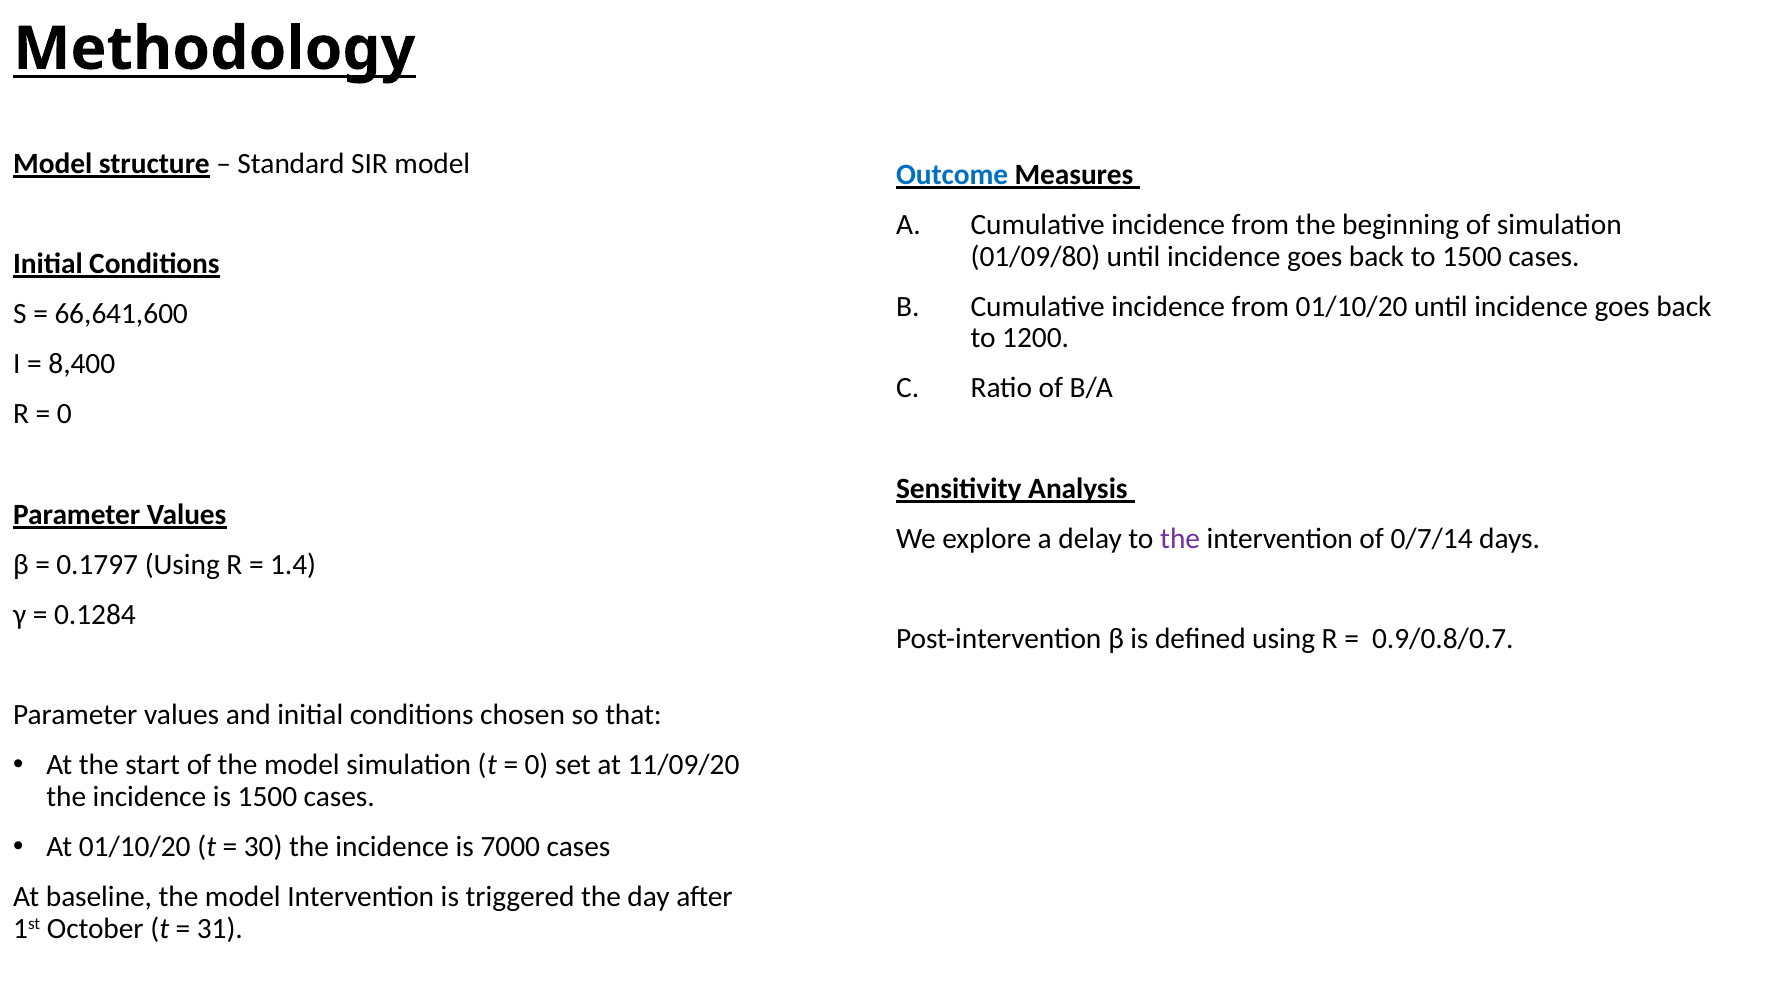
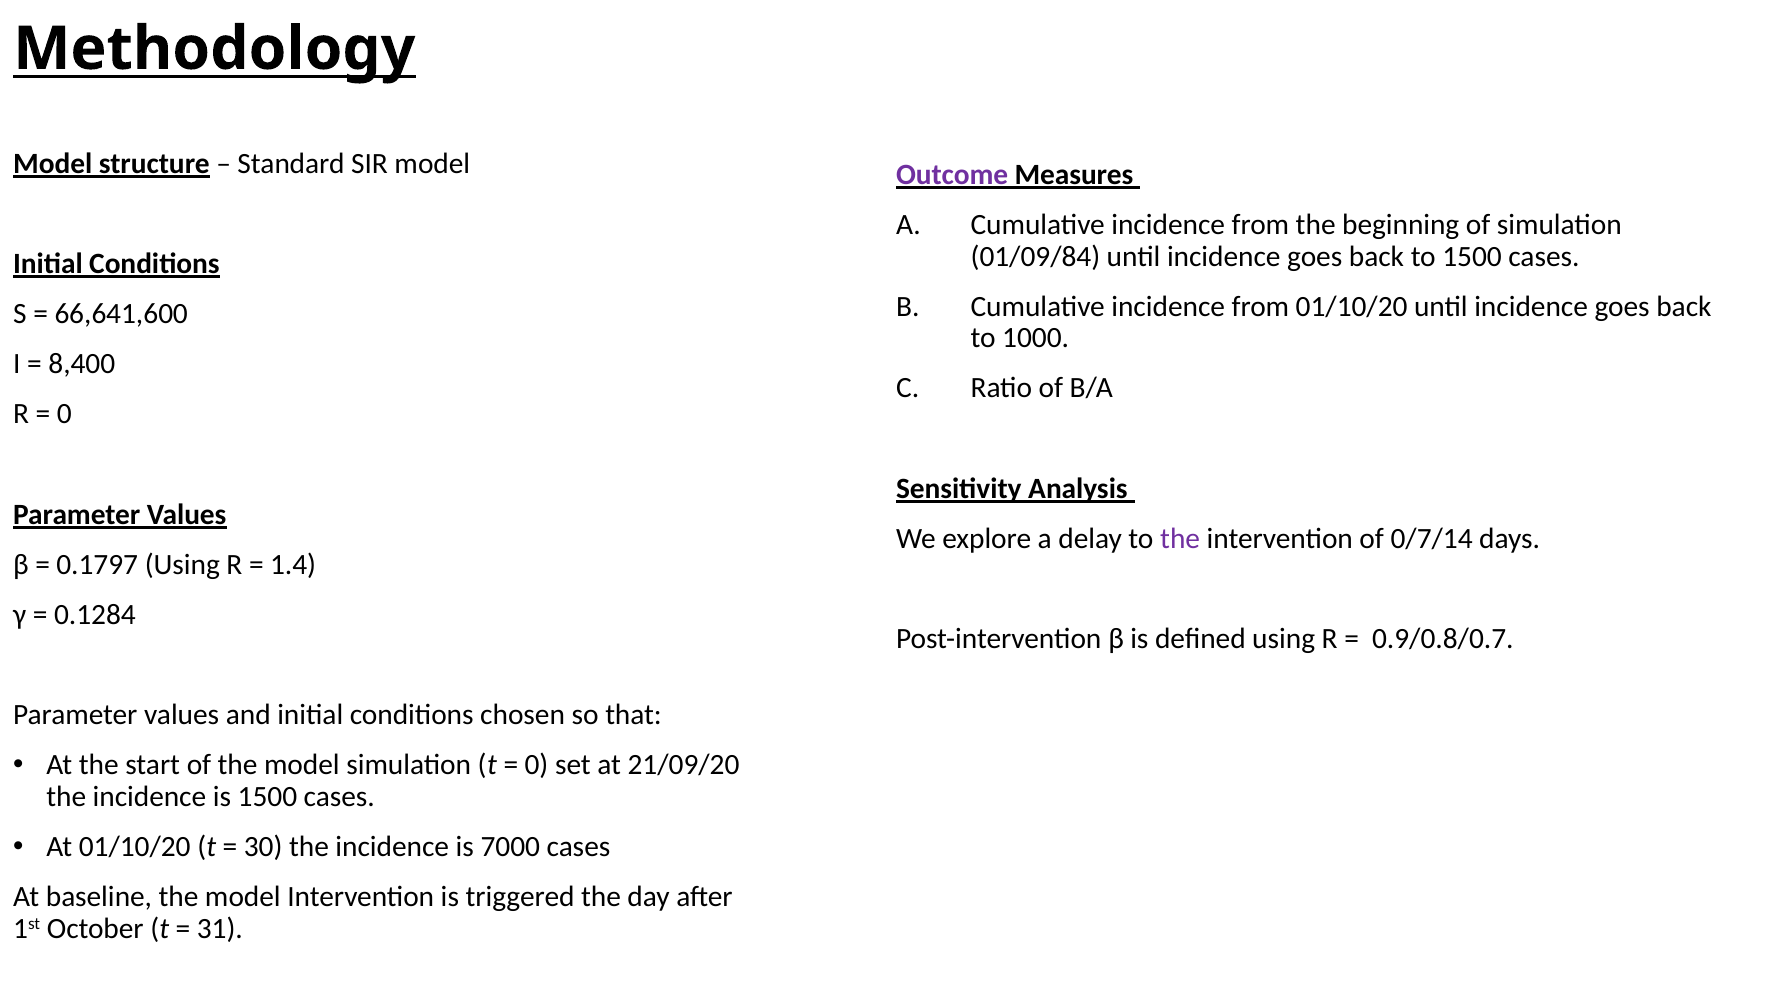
Outcome colour: blue -> purple
01/09/80: 01/09/80 -> 01/09/84
1200: 1200 -> 1000
11/09/20: 11/09/20 -> 21/09/20
